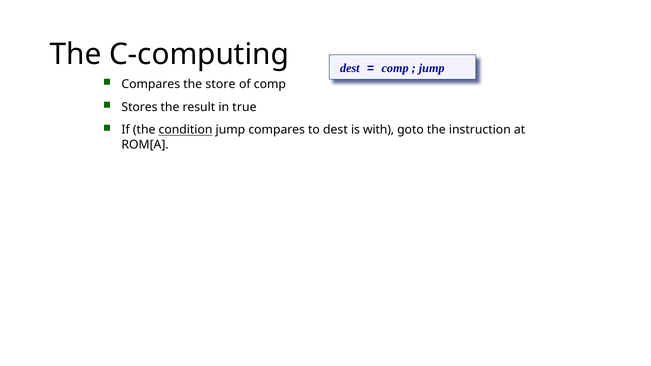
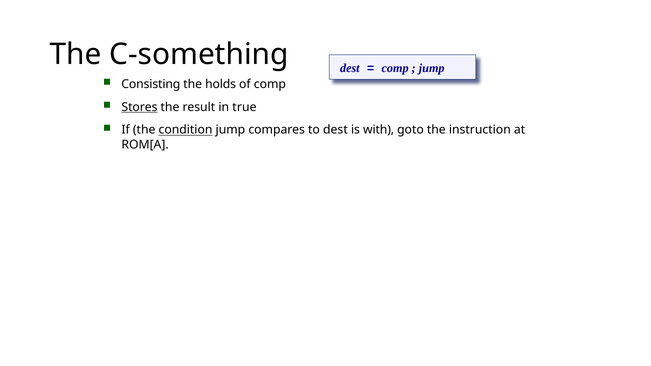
C-computing: C-computing -> C-something
Compares at (151, 84): Compares -> Consisting
store: store -> holds
Stores underline: none -> present
